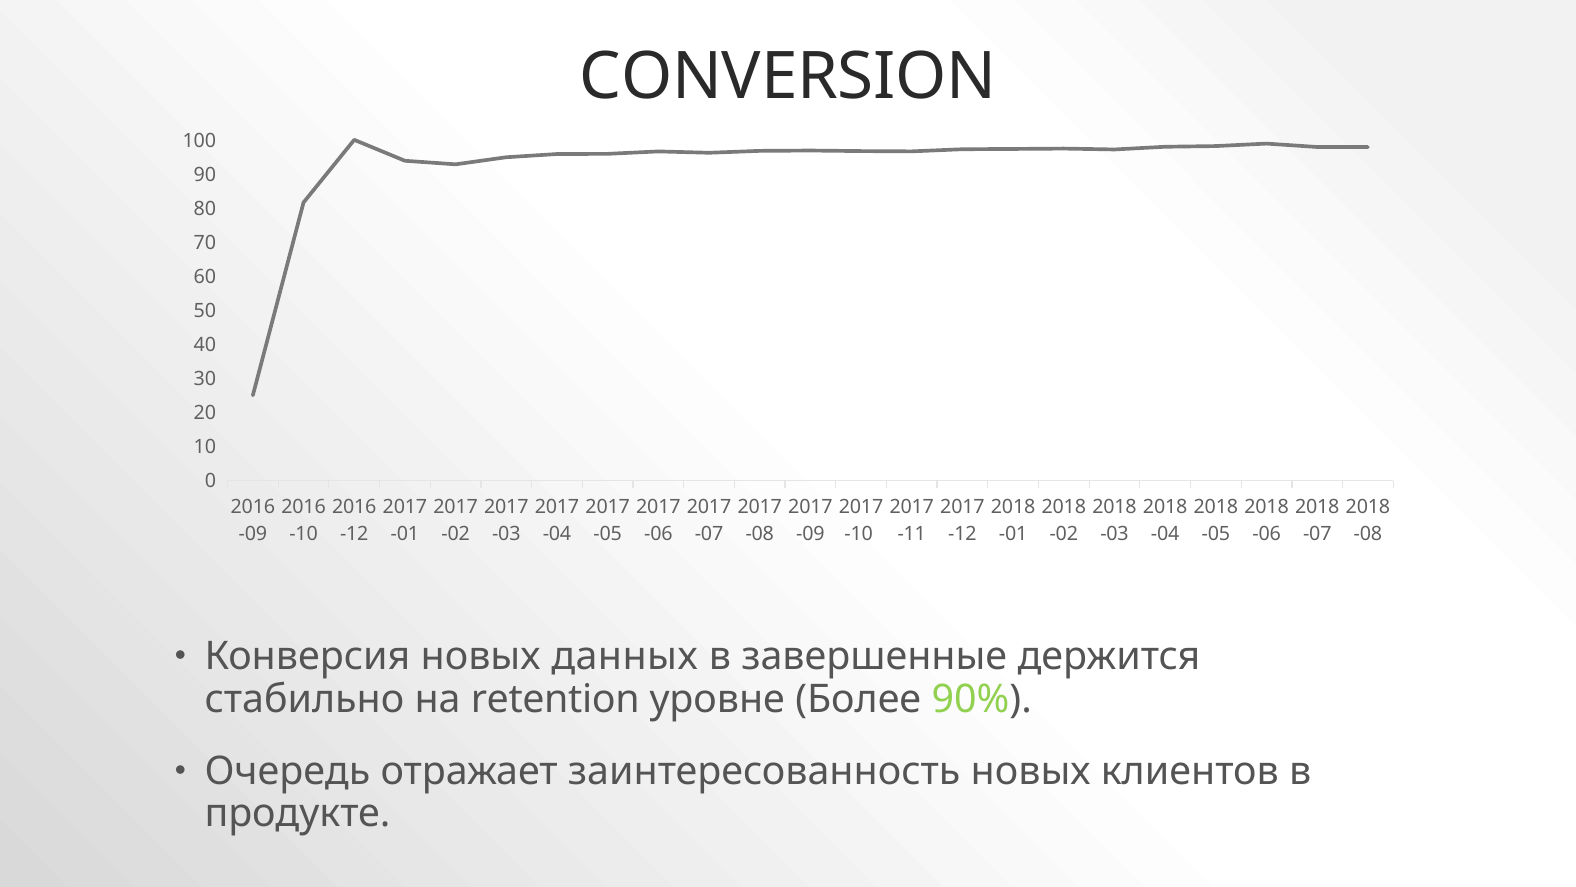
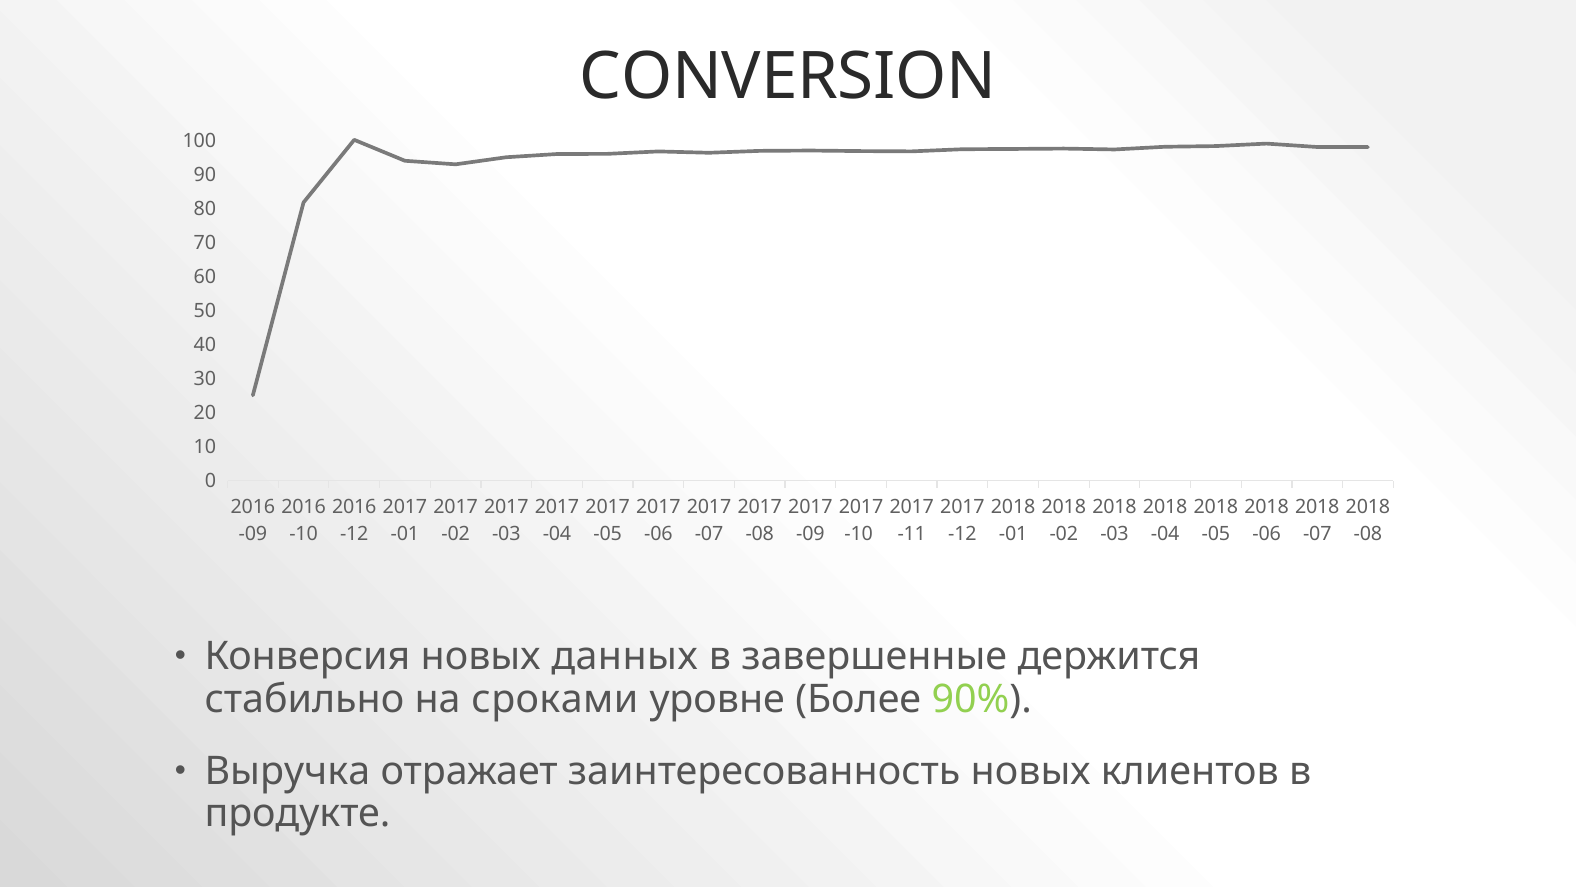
retention: retention -> сроками
Очередь: Очередь -> Выручка
